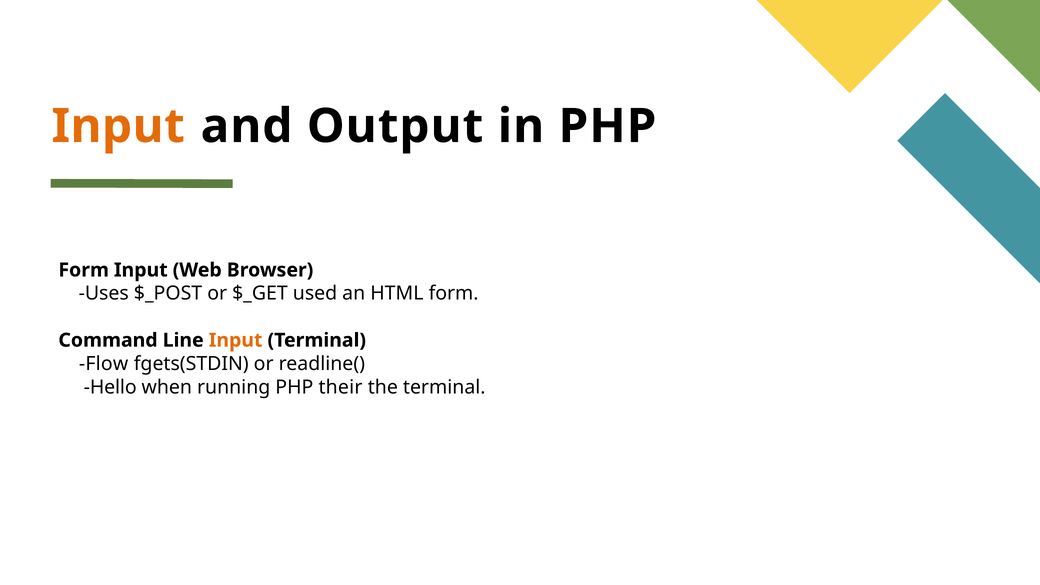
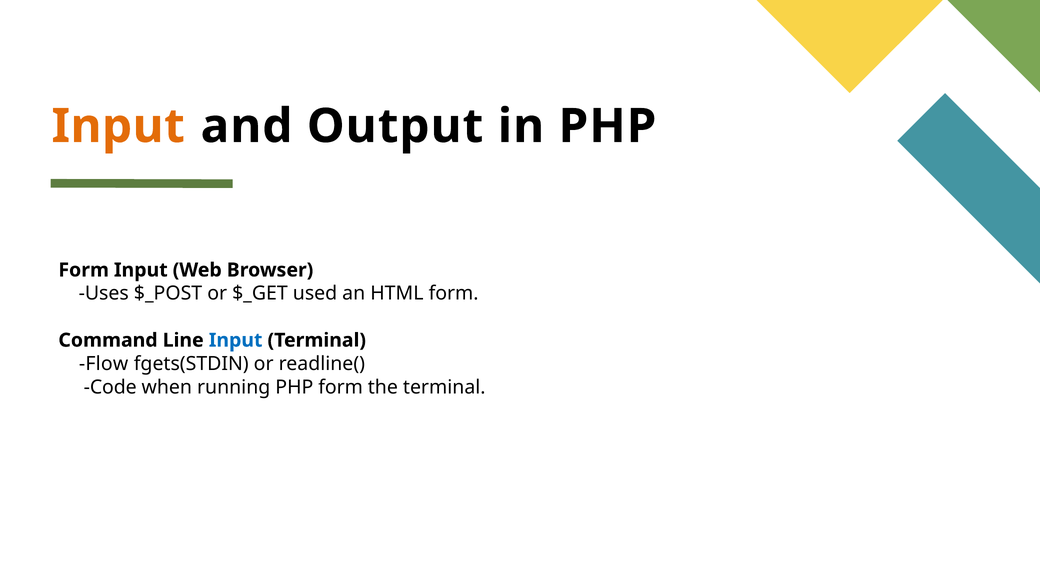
Input at (236, 340) colour: orange -> blue
Hello: Hello -> Code
running PHP their: their -> form
